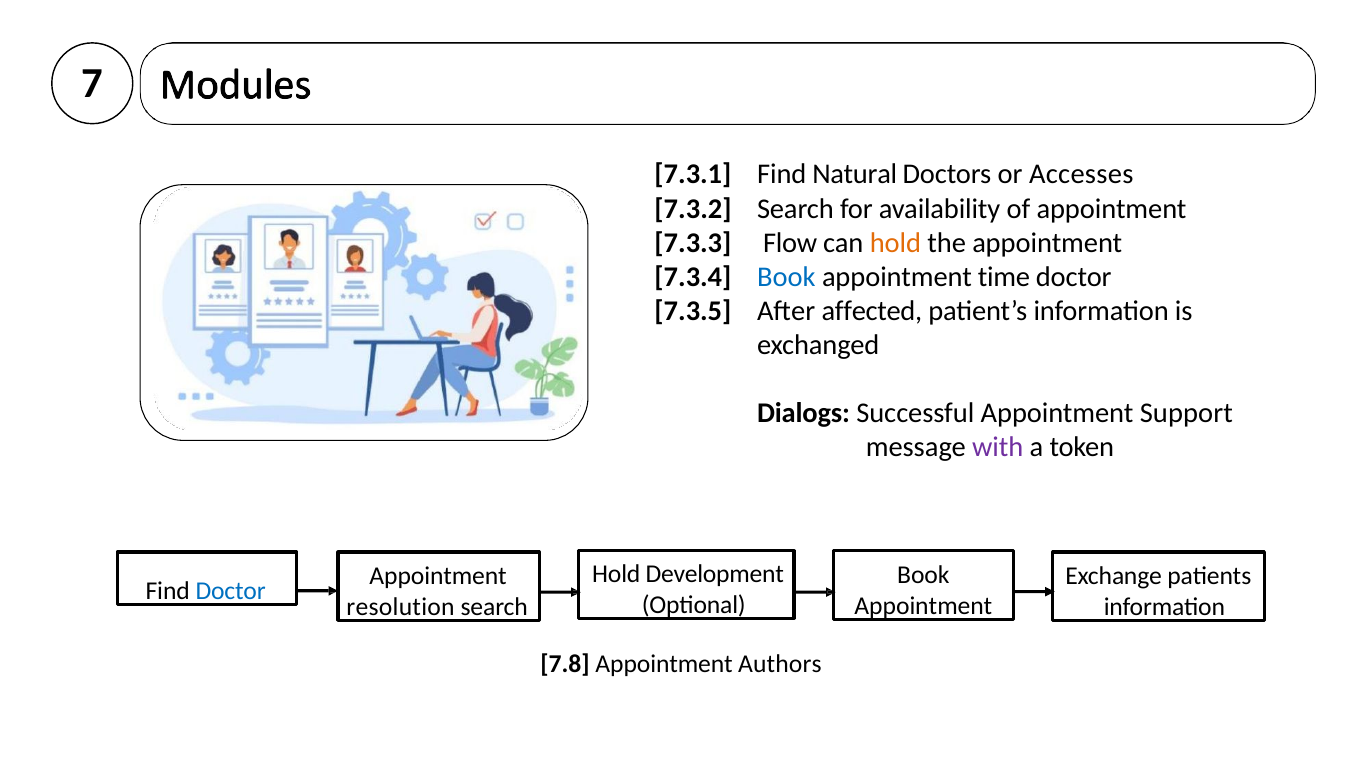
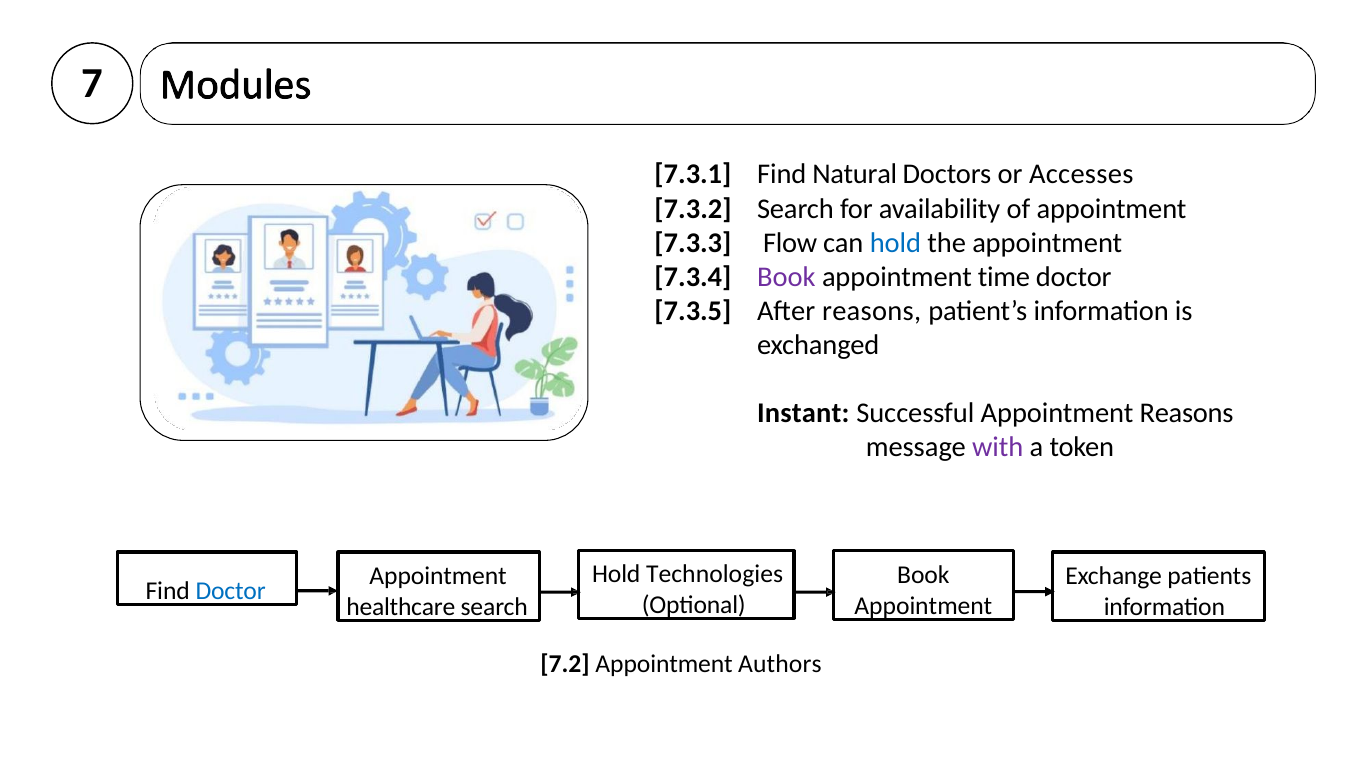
hold at (895, 243) colour: orange -> blue
Book at (786, 277) colour: blue -> purple
After affected: affected -> reasons
Dialogs: Dialogs -> Instant
Appointment Support: Support -> Reasons
Development: Development -> Technologies
resolution: resolution -> healthcare
7.8: 7.8 -> 7.2
